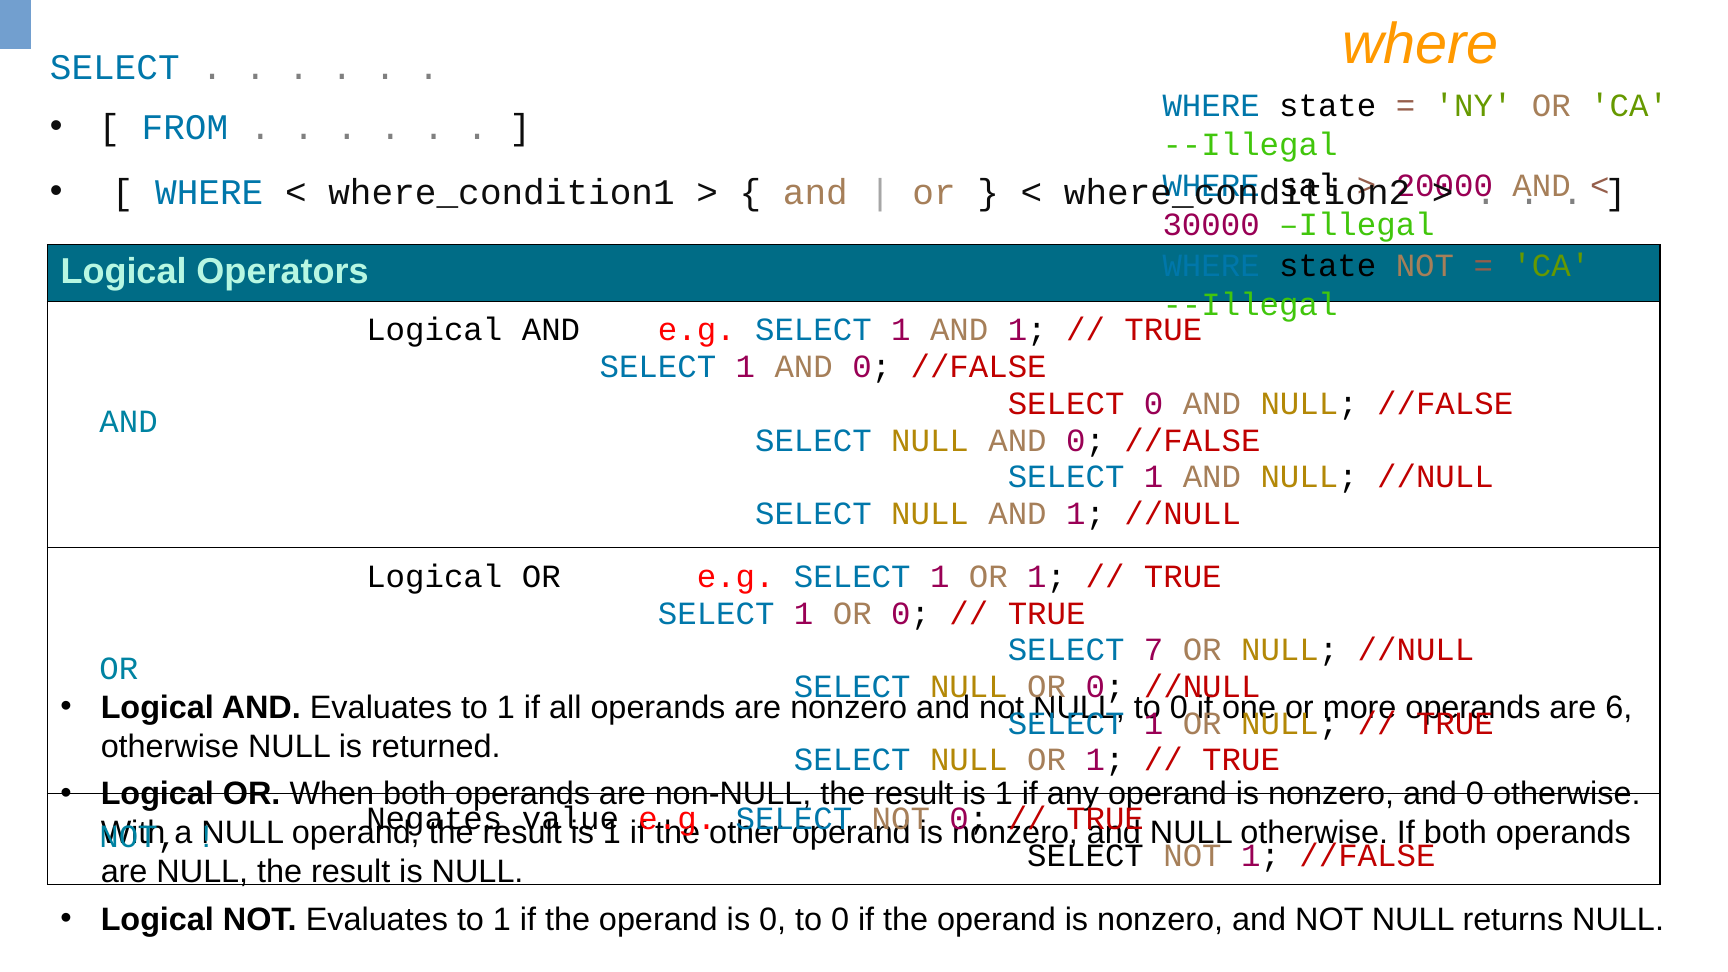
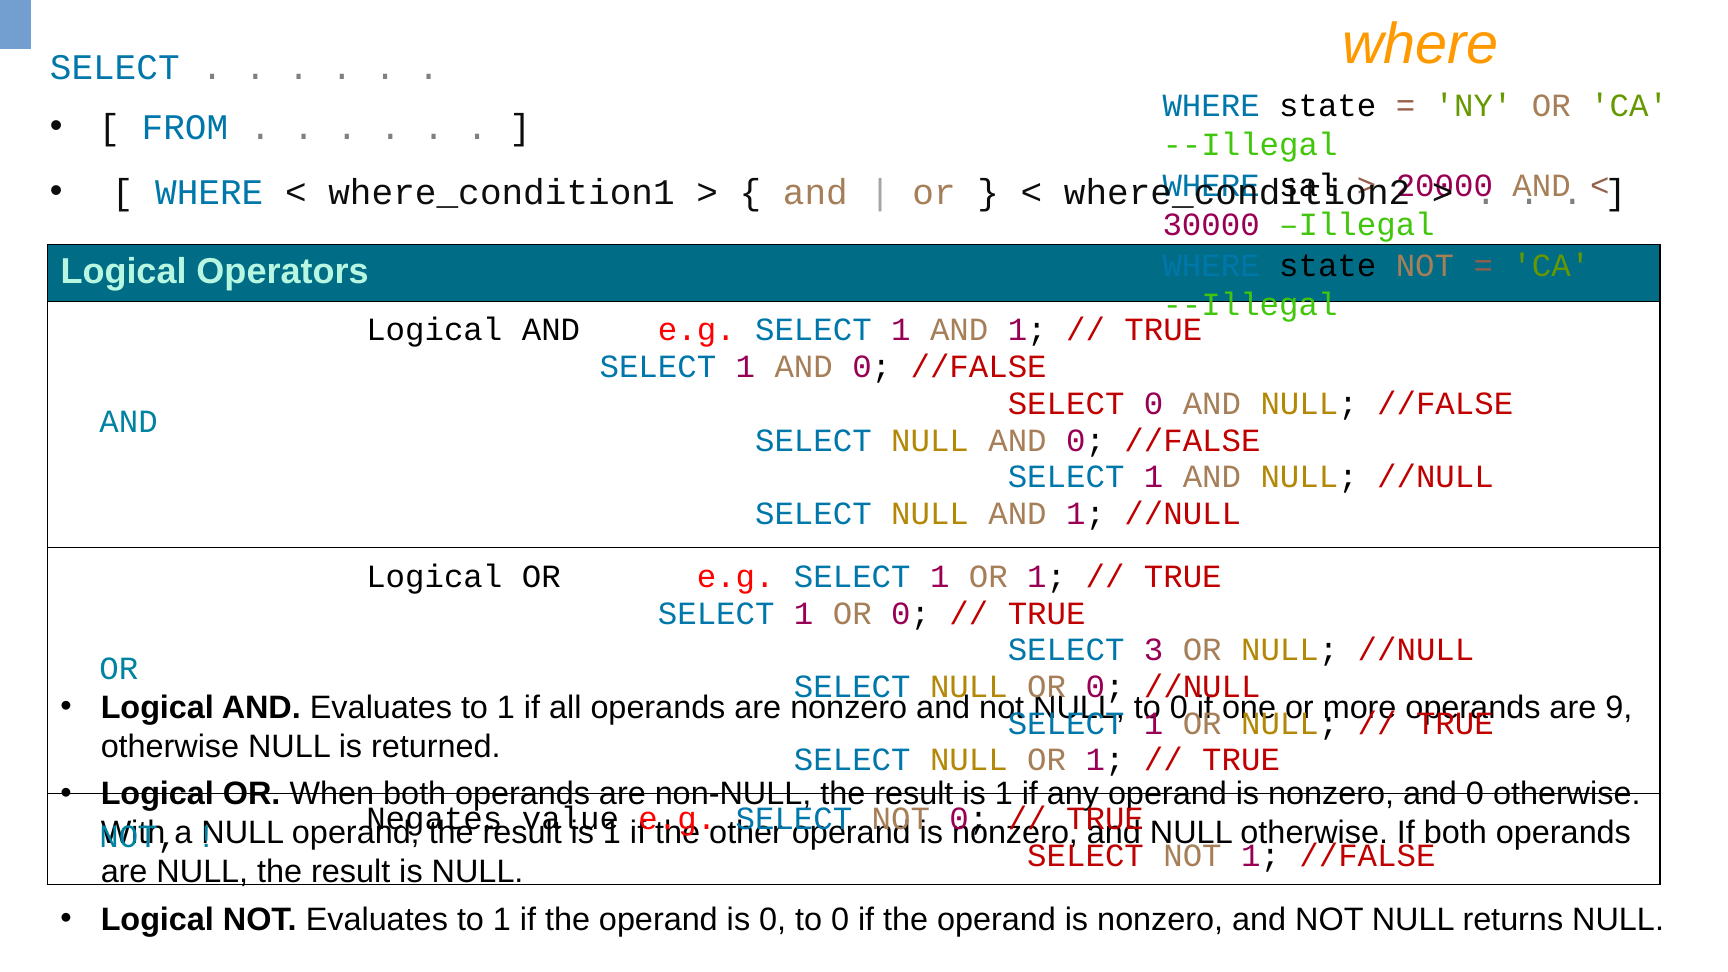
7: 7 -> 3
6: 6 -> 9
SELECT at (1086, 855) colour: black -> red
